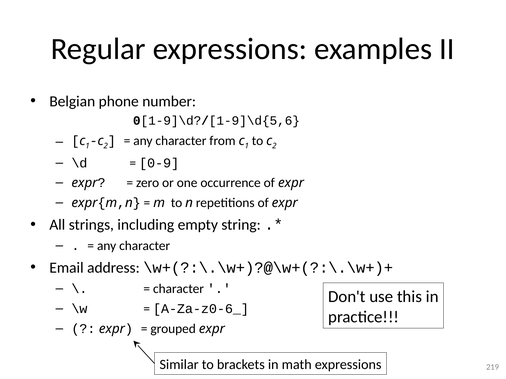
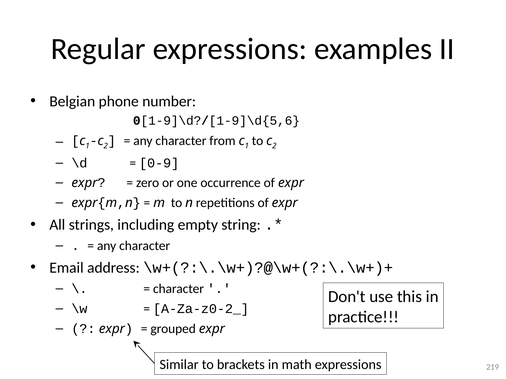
A-Za-z0-6_: A-Za-z0-6_ -> A-Za-z0-2_
